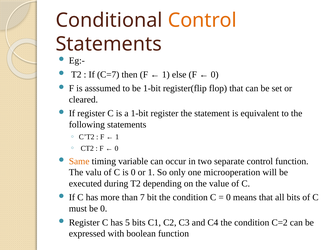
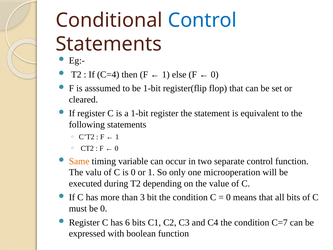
Control at (202, 20) colour: orange -> blue
C=7: C=7 -> C=4
7: 7 -> 3
5: 5 -> 6
C=2: C=2 -> C=7
